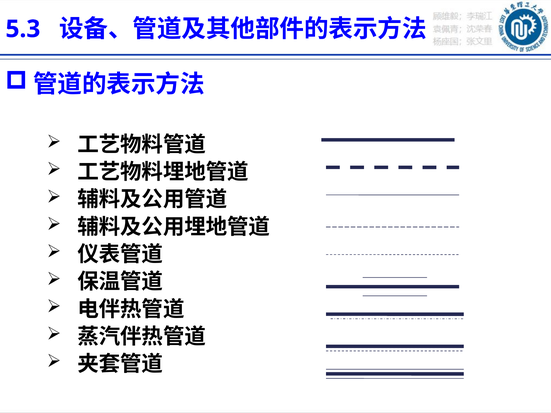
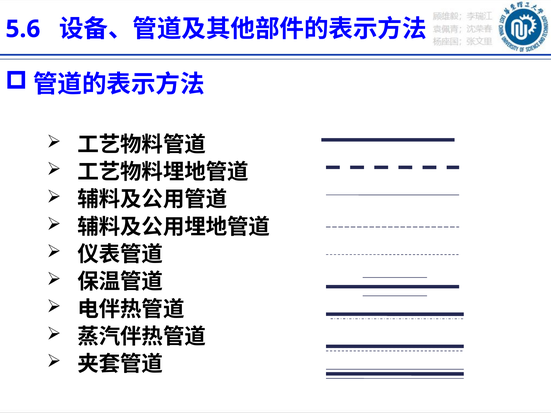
5.3: 5.3 -> 5.6
